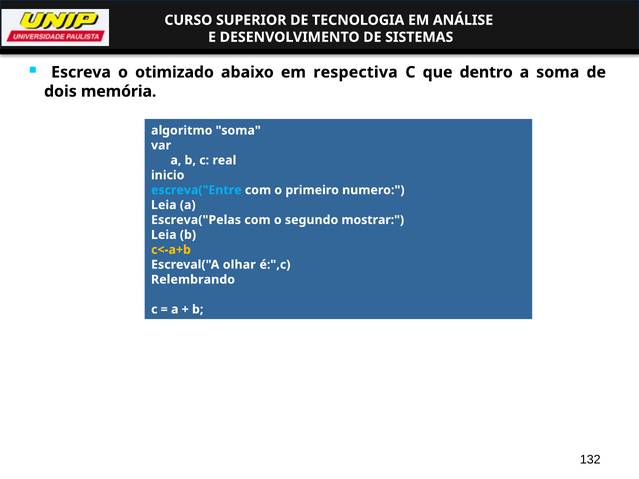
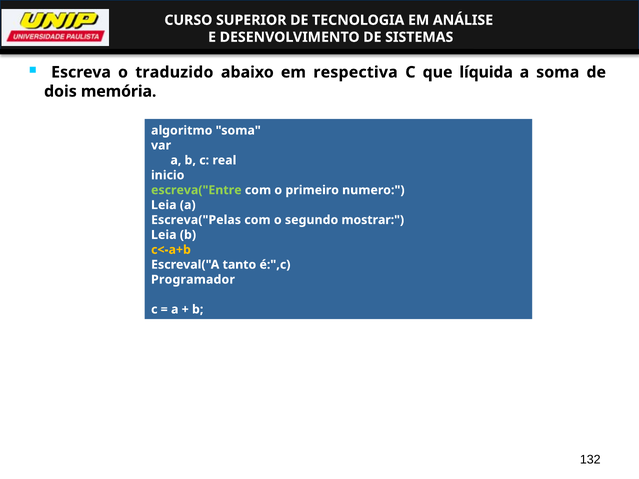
otimizado: otimizado -> traduzido
dentro: dentro -> líquida
escreva("Entre colour: light blue -> light green
olhar: olhar -> tanto
Relembrando: Relembrando -> Programador
